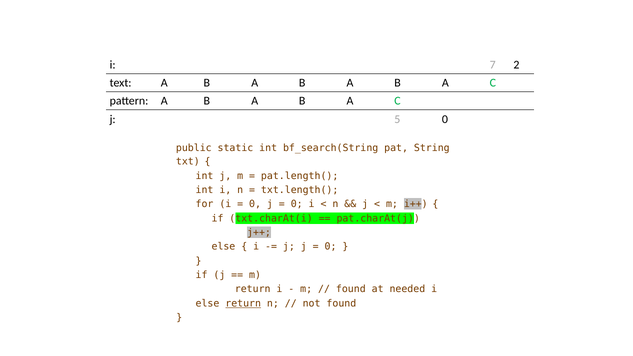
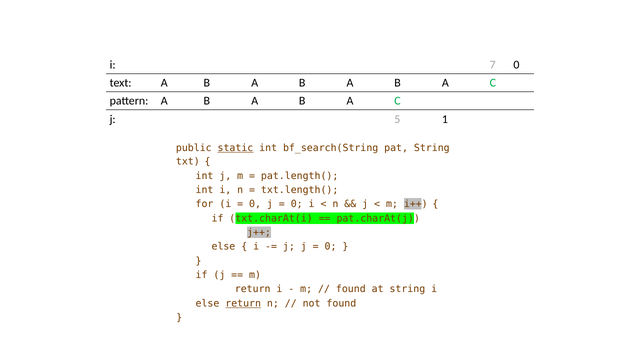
7 2: 2 -> 0
5 0: 0 -> 1
static underline: none -> present
at needed: needed -> string
